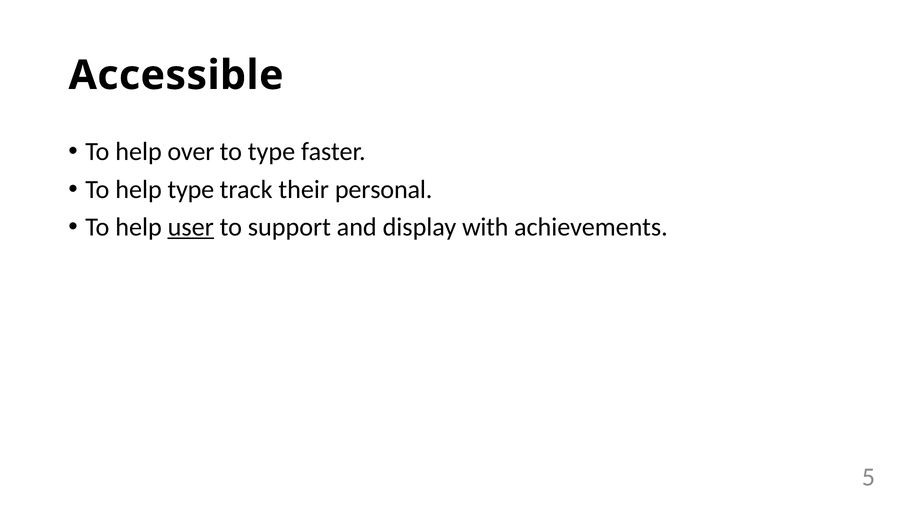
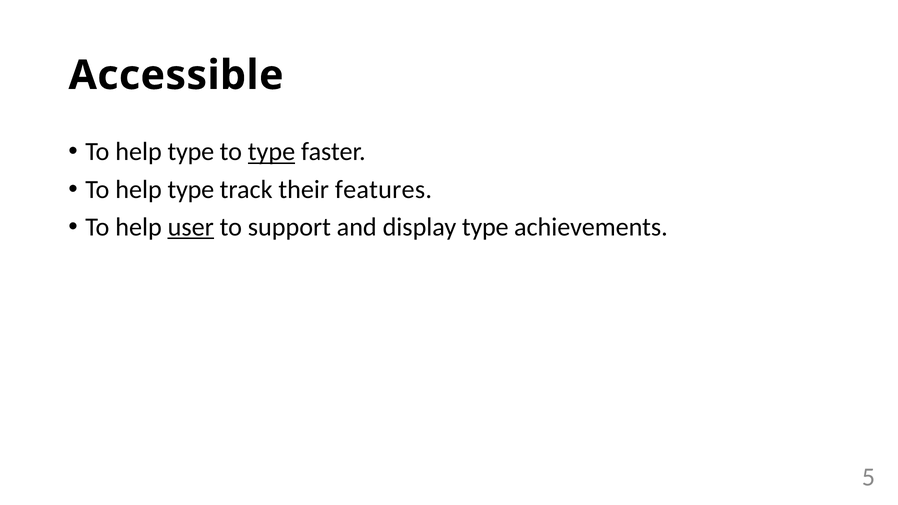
over at (191, 152): over -> type
type at (272, 152) underline: none -> present
personal: personal -> features
display with: with -> type
